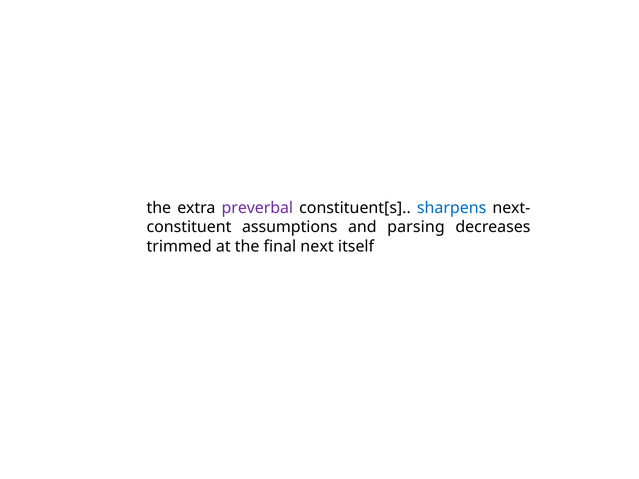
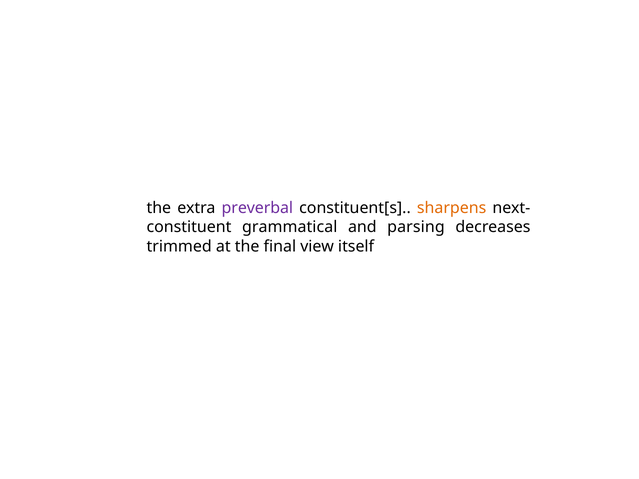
sharpens colour: blue -> orange
assumptions: assumptions -> grammatical
next: next -> view
